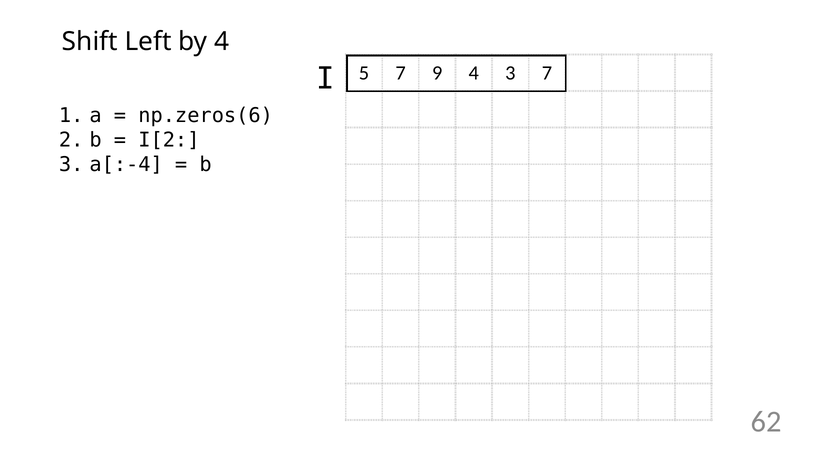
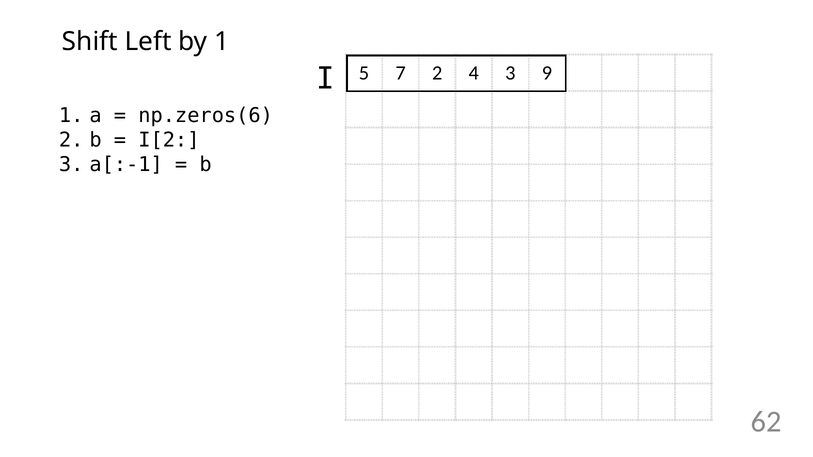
by 4: 4 -> 1
7 9: 9 -> 2
3 7: 7 -> 9
a[:-4: a[:-4 -> a[:-1
